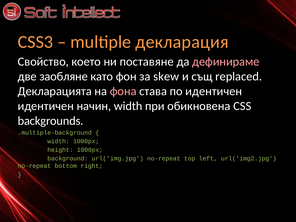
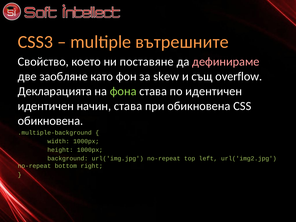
декларация: декларация -> вътрешните
replaced: replaced -> overflow
фона colour: pink -> light green
начин width: width -> става
backgrounds at (51, 121): backgrounds -> обикновена
